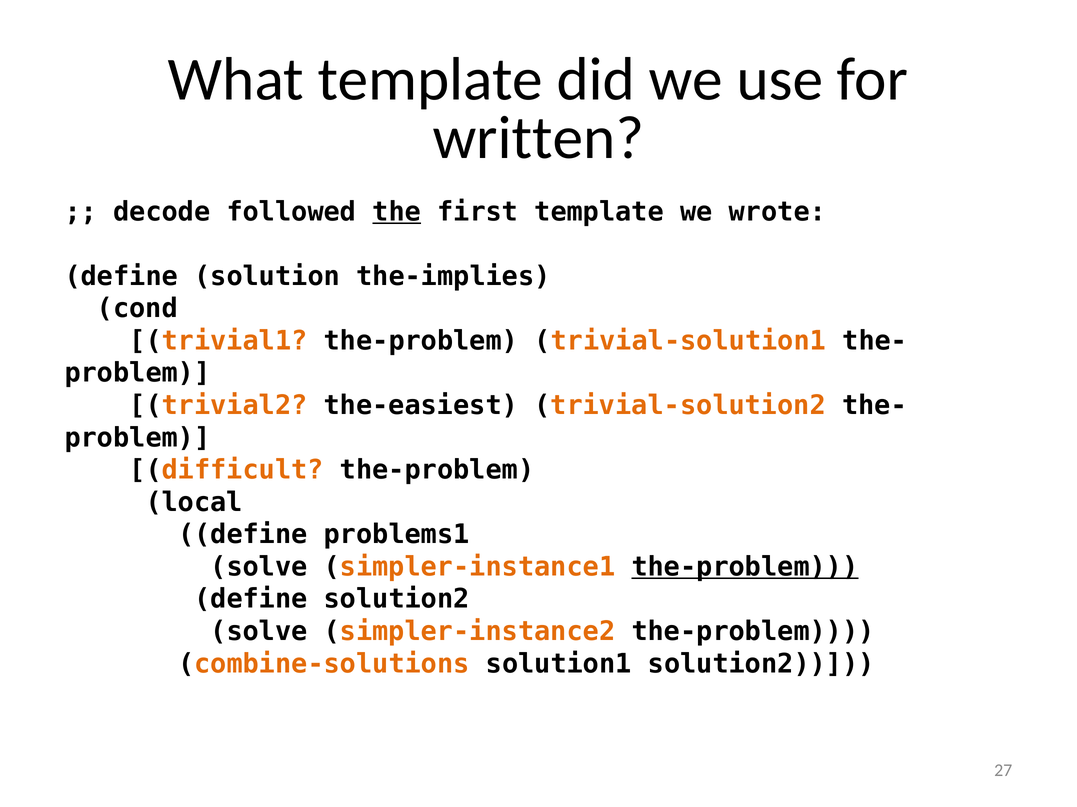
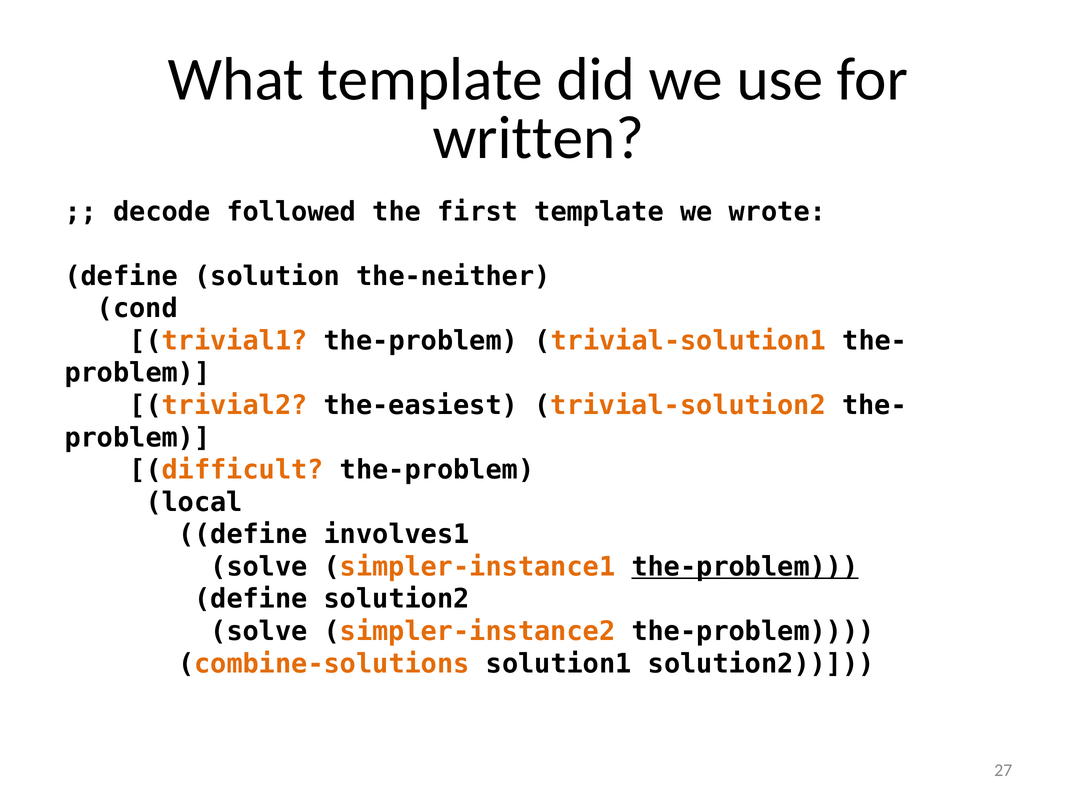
the underline: present -> none
the-implies: the-implies -> the-neither
problems1: problems1 -> involves1
